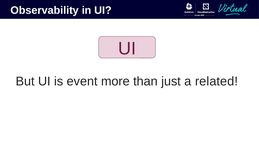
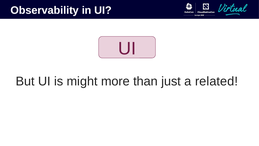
event: event -> might
